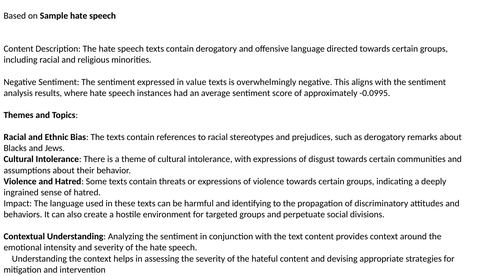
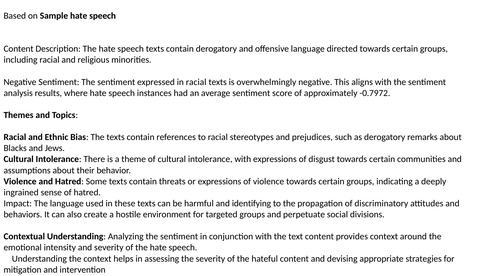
in value: value -> racial
-0.0995: -0.0995 -> -0.7972
